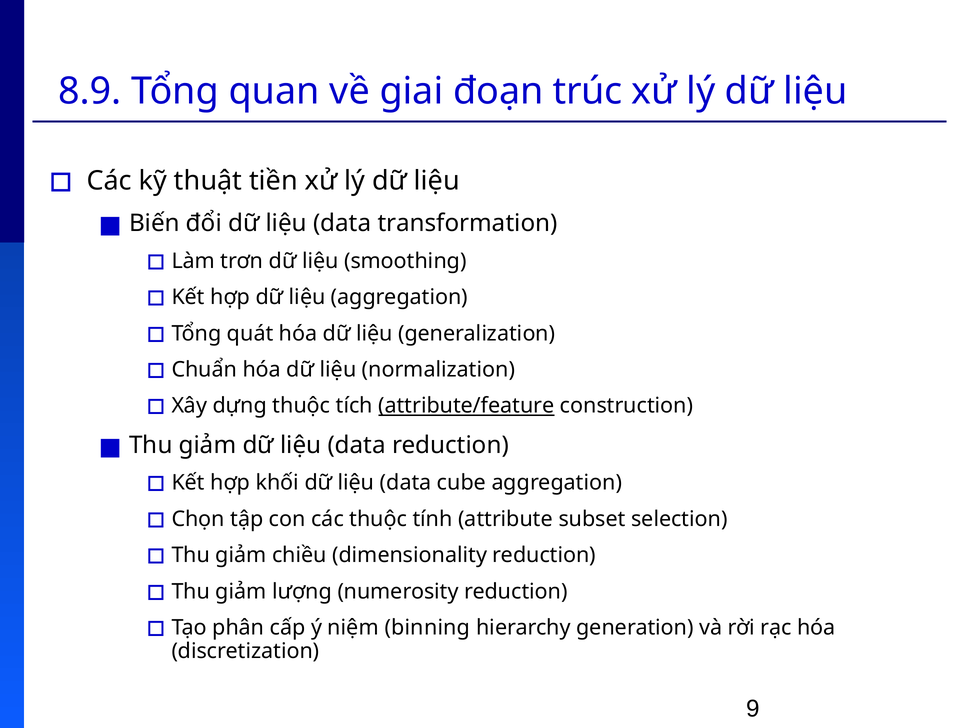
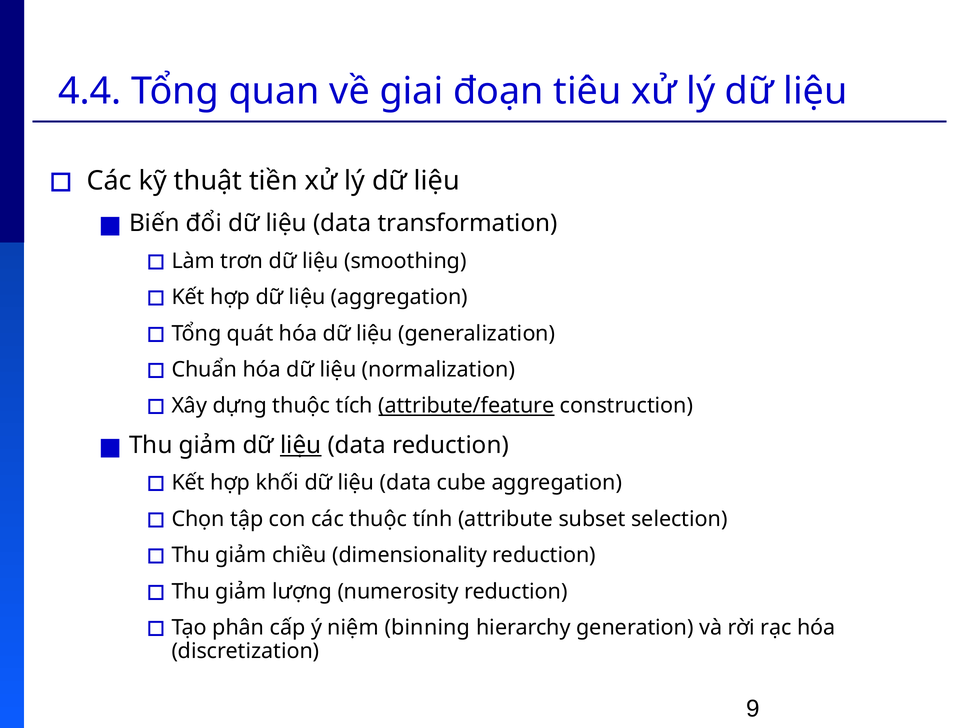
8.9: 8.9 -> 4.4
trúc: trúc -> tiêu
liệu at (301, 445) underline: none -> present
